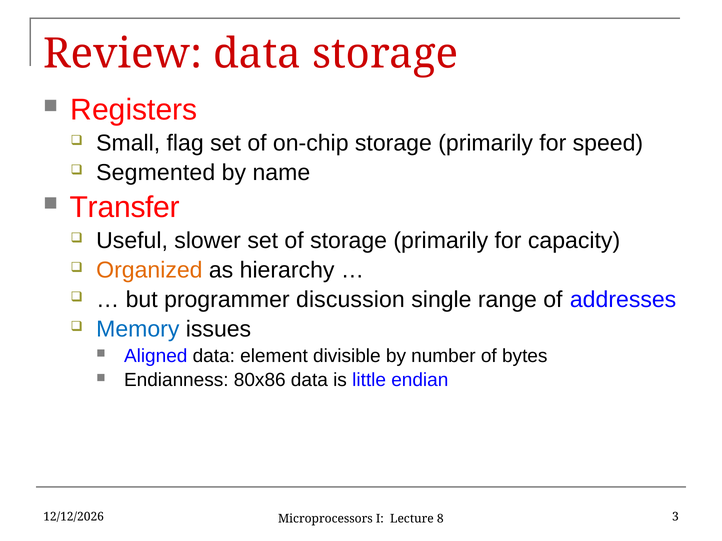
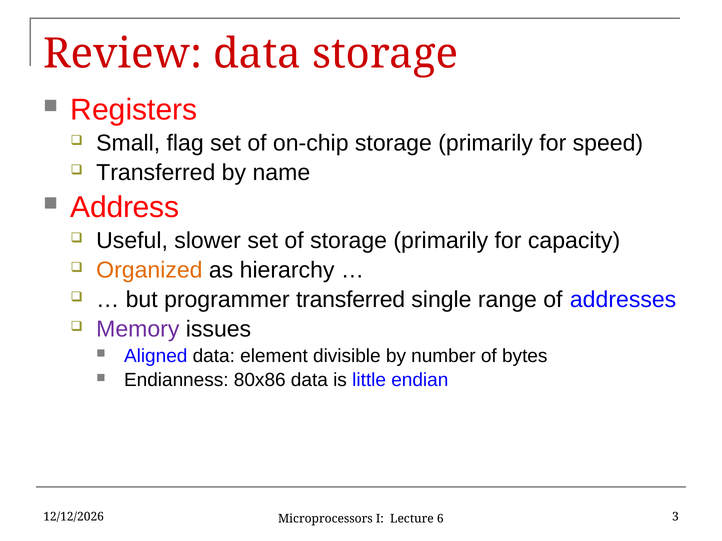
Segmented at (156, 173): Segmented -> Transferred
Transfer: Transfer -> Address
programmer discussion: discussion -> transferred
Memory colour: blue -> purple
8: 8 -> 6
